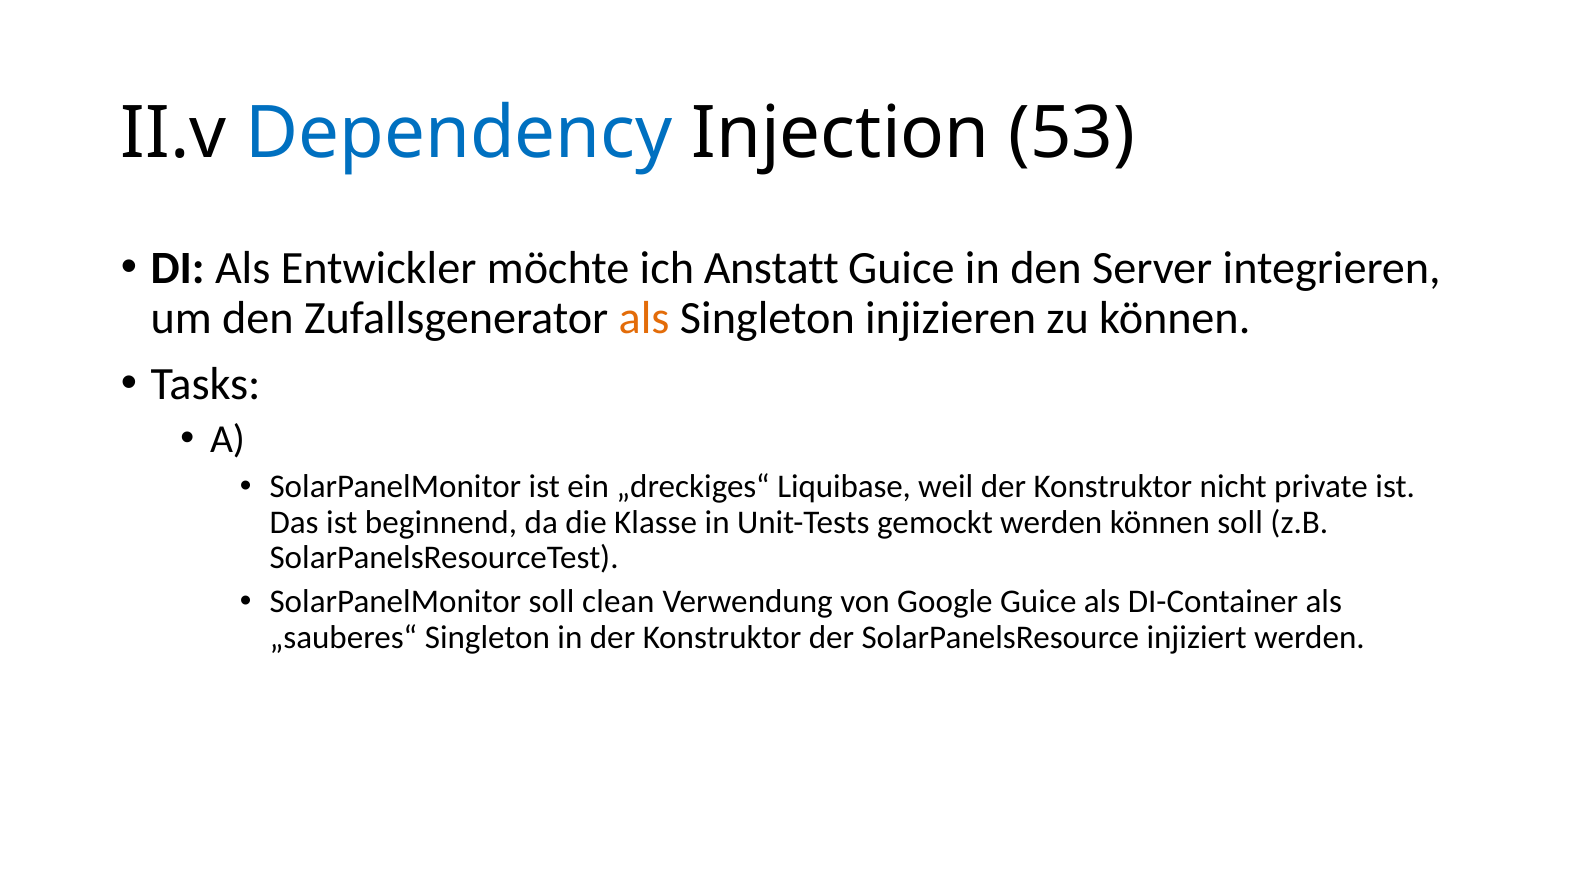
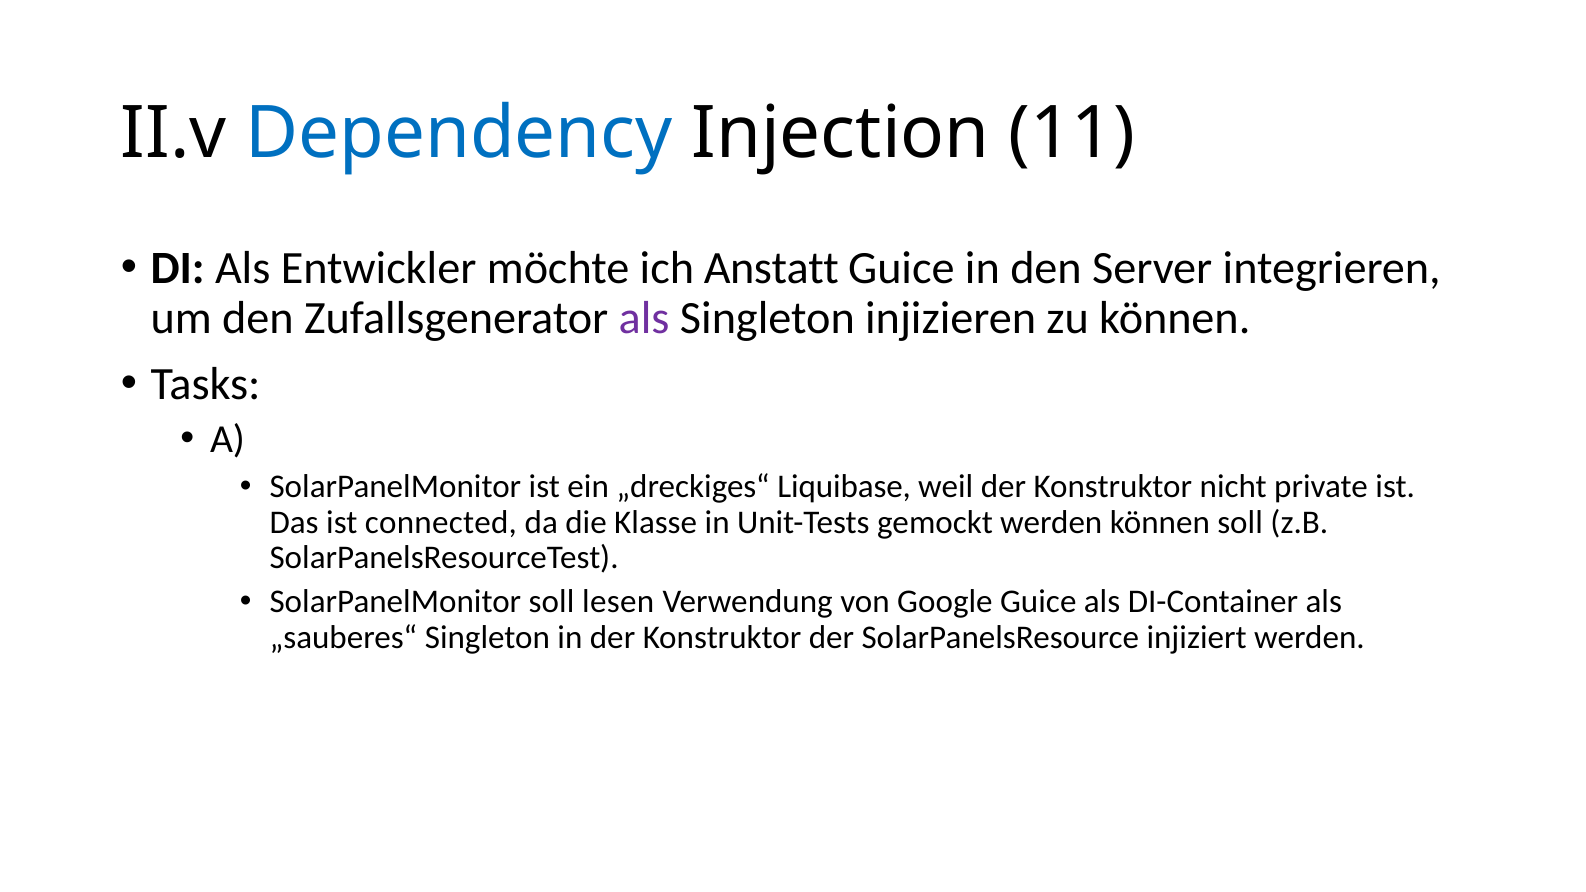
53: 53 -> 11
als at (644, 318) colour: orange -> purple
beginnend: beginnend -> connected
clean: clean -> lesen
